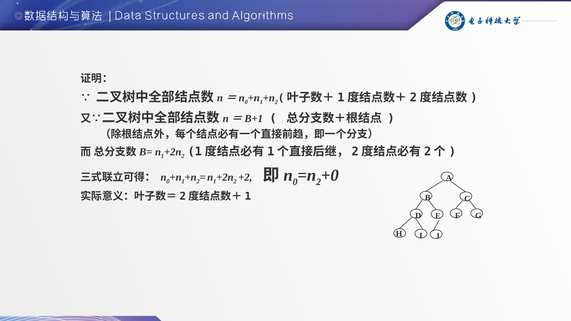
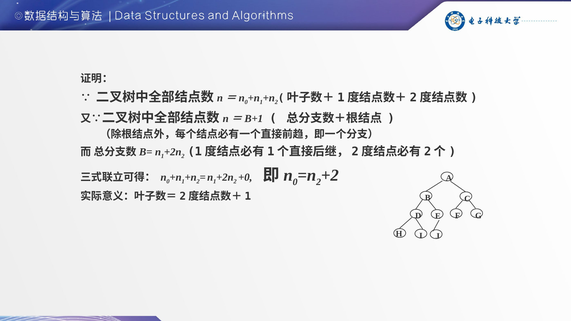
+2: +2 -> +0
+0: +0 -> +2
